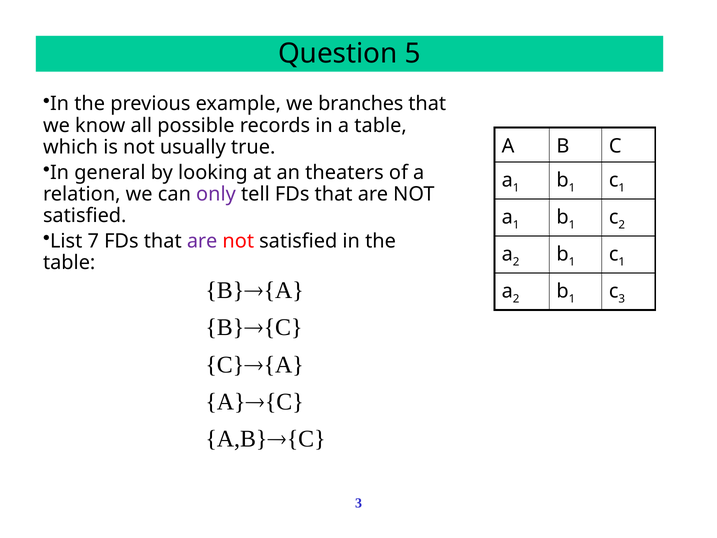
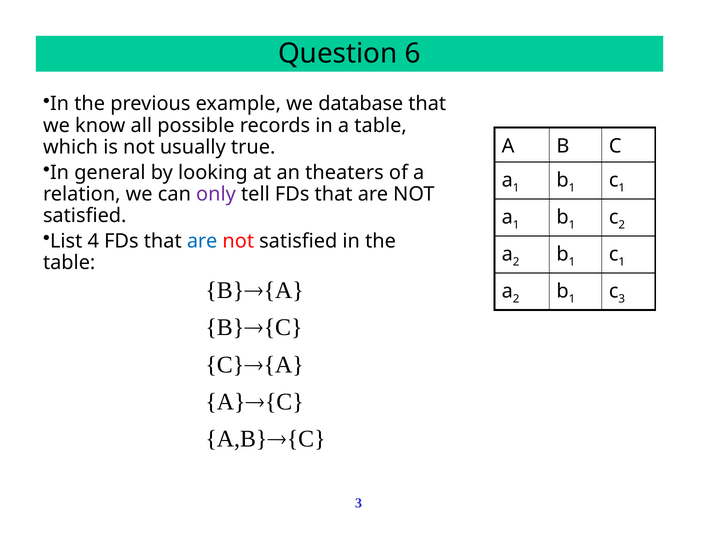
5: 5 -> 6
branches: branches -> database
7: 7 -> 4
are at (202, 241) colour: purple -> blue
